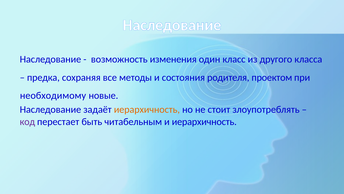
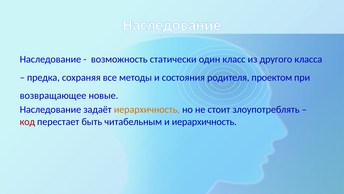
изменения: изменения -> статически
необходимому: необходимому -> возвращающее
код colour: purple -> red
